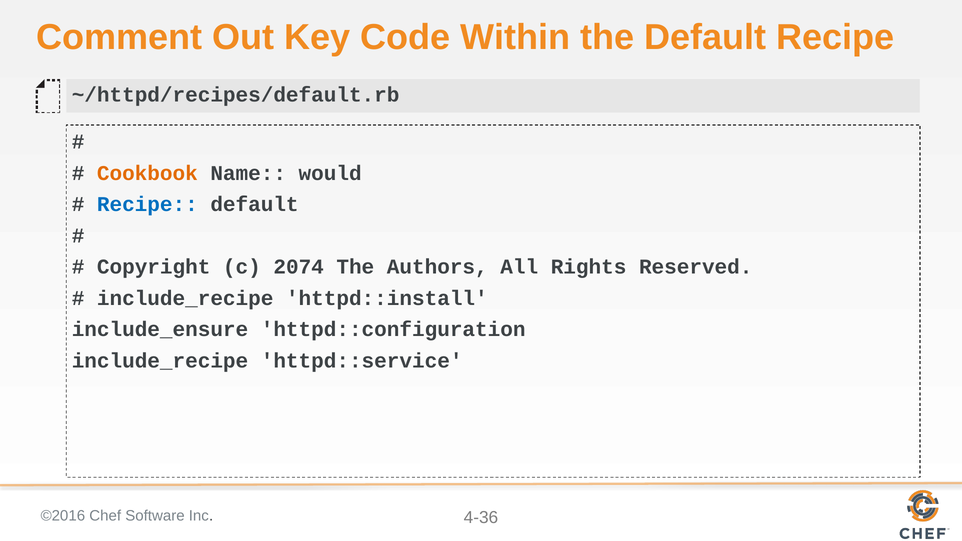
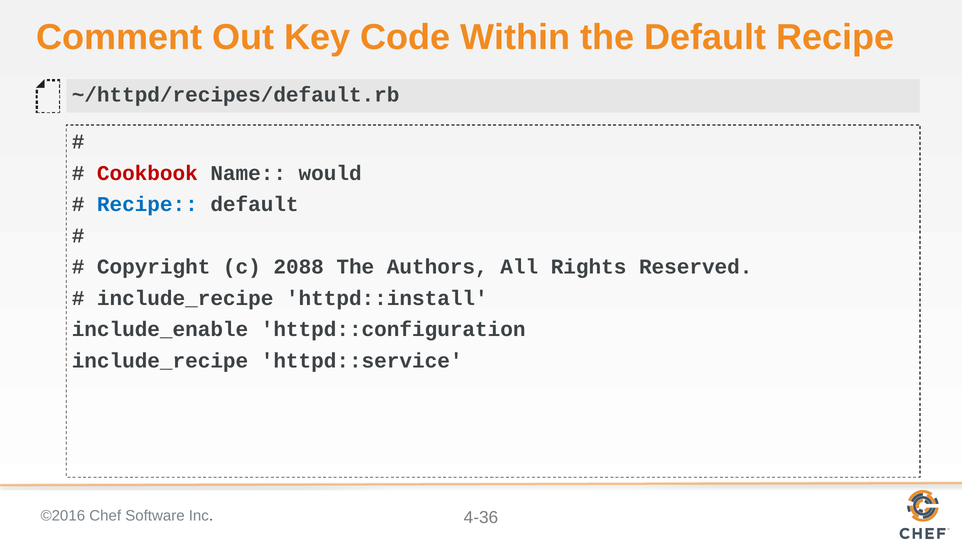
Cookbook colour: orange -> red
2074: 2074 -> 2088
include_ensure: include_ensure -> include_enable
